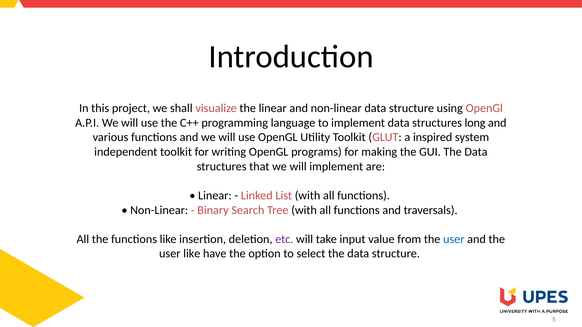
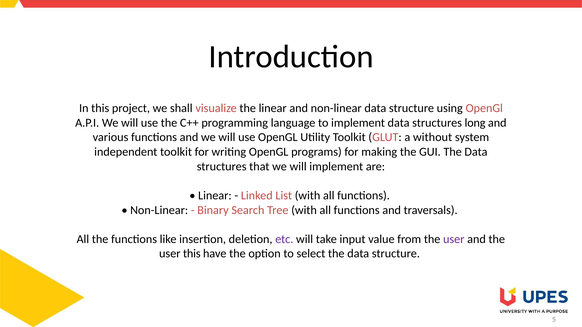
inspired: inspired -> without
user at (454, 239) colour: blue -> purple
user like: like -> this
